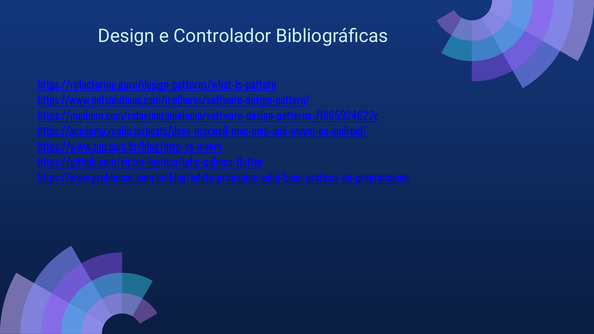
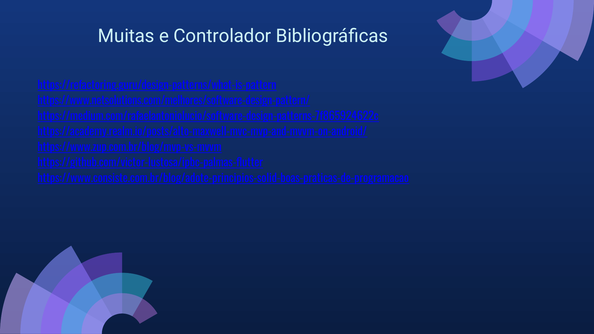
Design: Design -> Muitas
https://academy.realm.io/posts/deve-maxwell-mvc-mvp-and-mvvm-on-android/: https://academy.realm.io/posts/deve-maxwell-mvc-mvp-and-mvvm-on-android/ -> https://academy.realm.io/posts/alto-maxwell-mvc-mvp-and-mvvm-on-android/
https://www.problemas.com.br/blog/adote-principios-solid-boas-praticas-de-programacao: https://www.problemas.com.br/blog/adote-principios-solid-boas-praticas-de-programacao -> https://www.consiste.com.br/blog/adote-principios-solid-boas-praticas-de-programacao
